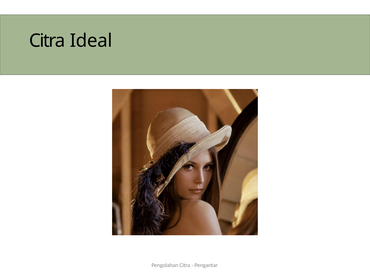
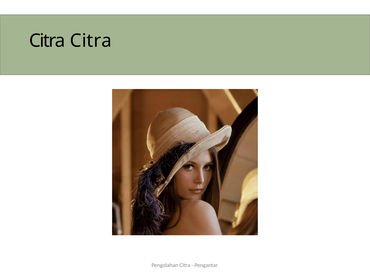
Citra Ideal: Ideal -> Citra
